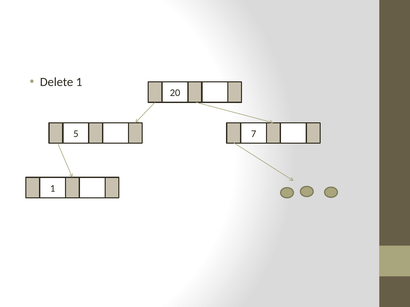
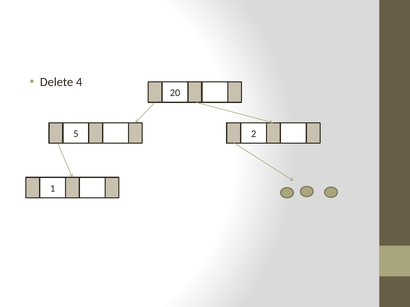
Delete 1: 1 -> 4
7: 7 -> 2
